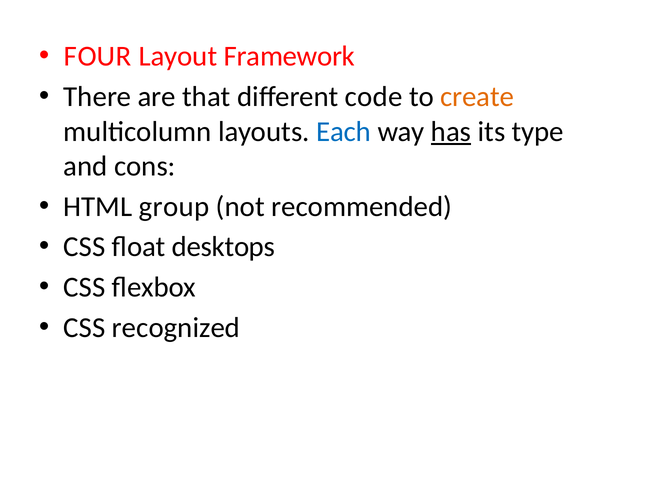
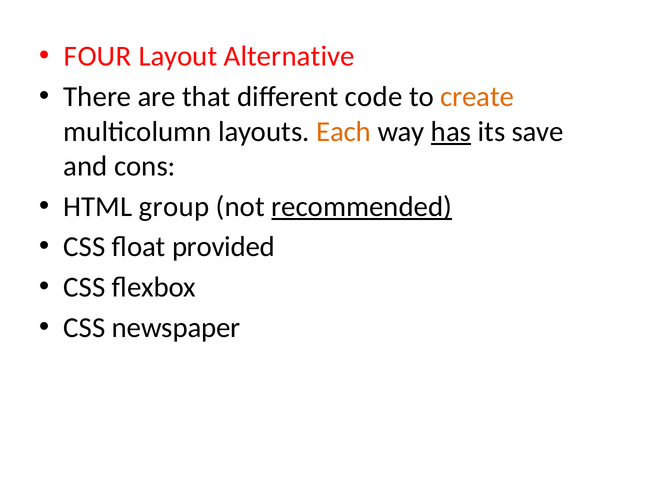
Framework: Framework -> Alternative
Each colour: blue -> orange
type: type -> save
recommended underline: none -> present
desktops: desktops -> provided
recognized: recognized -> newspaper
